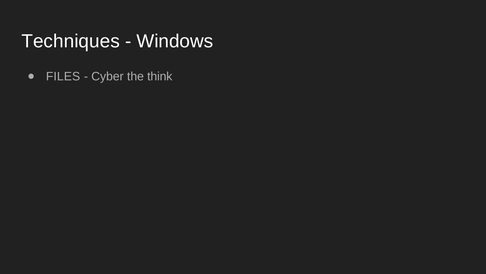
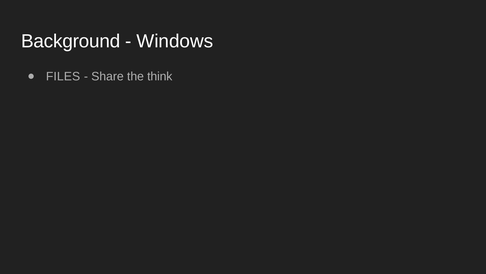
Techniques: Techniques -> Background
Cyber: Cyber -> Share
